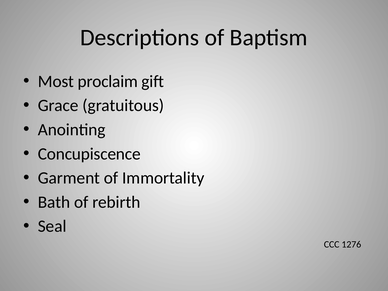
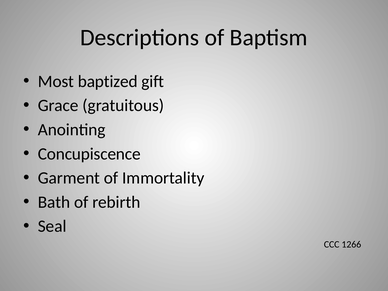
proclaim: proclaim -> baptized
1276: 1276 -> 1266
